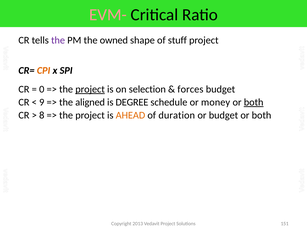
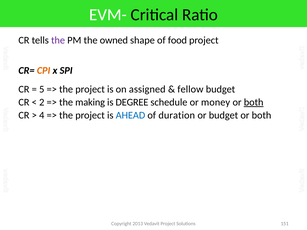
EVM- colour: pink -> white
stuff: stuff -> food
0: 0 -> 5
project at (90, 89) underline: present -> none
selection: selection -> assigned
forces: forces -> fellow
9: 9 -> 2
aligned: aligned -> making
8: 8 -> 4
AHEAD colour: orange -> blue
